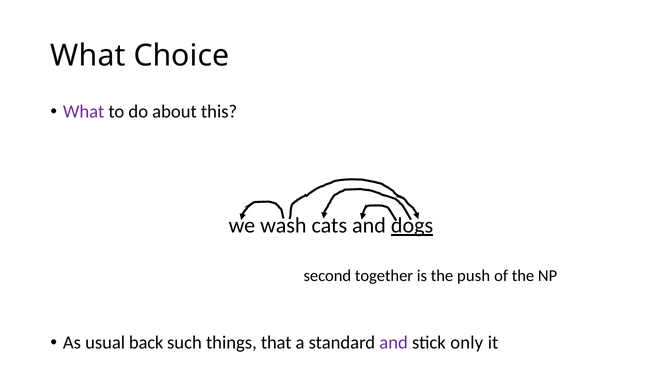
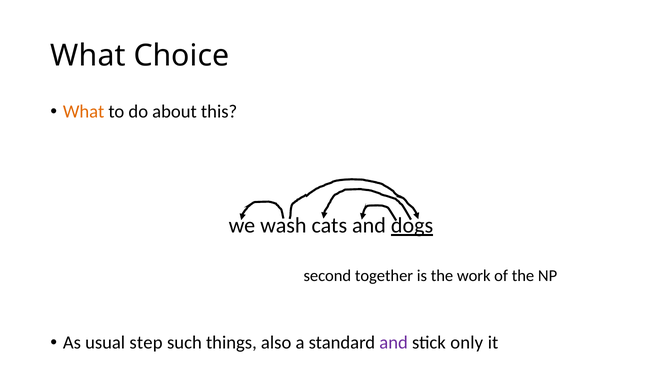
What at (84, 112) colour: purple -> orange
push: push -> work
back: back -> step
that: that -> also
